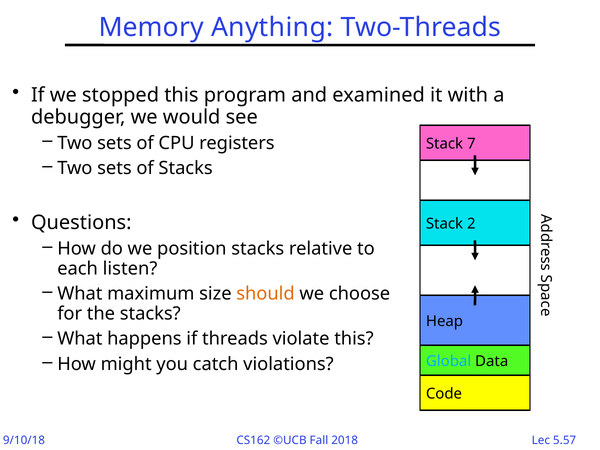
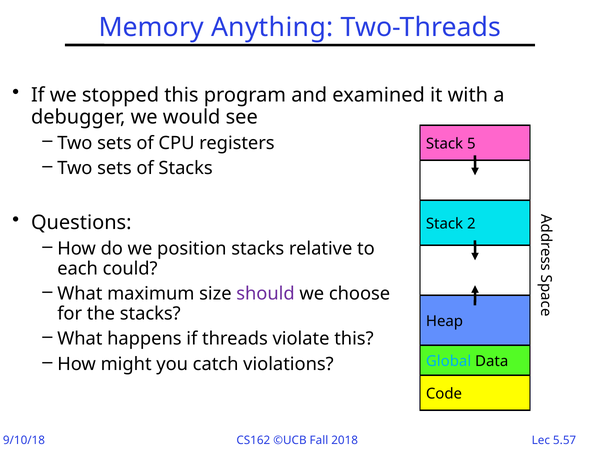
7: 7 -> 5
listen: listen -> could
should colour: orange -> purple
